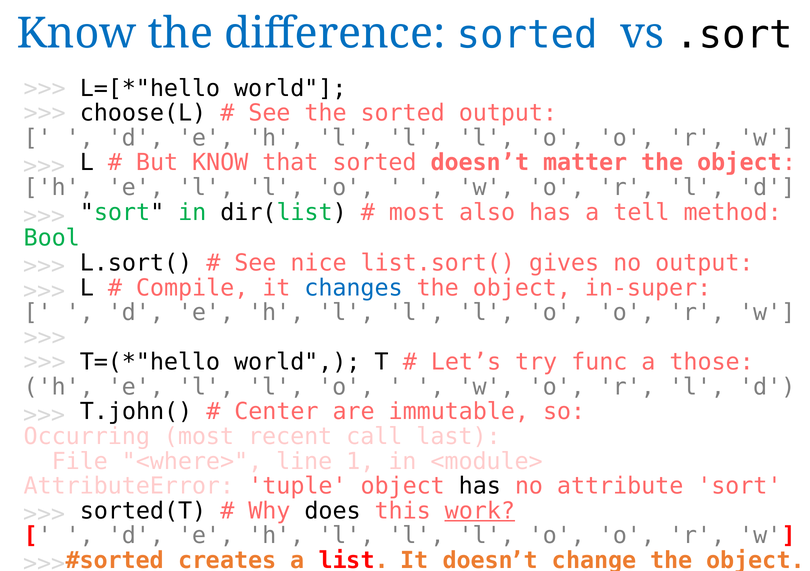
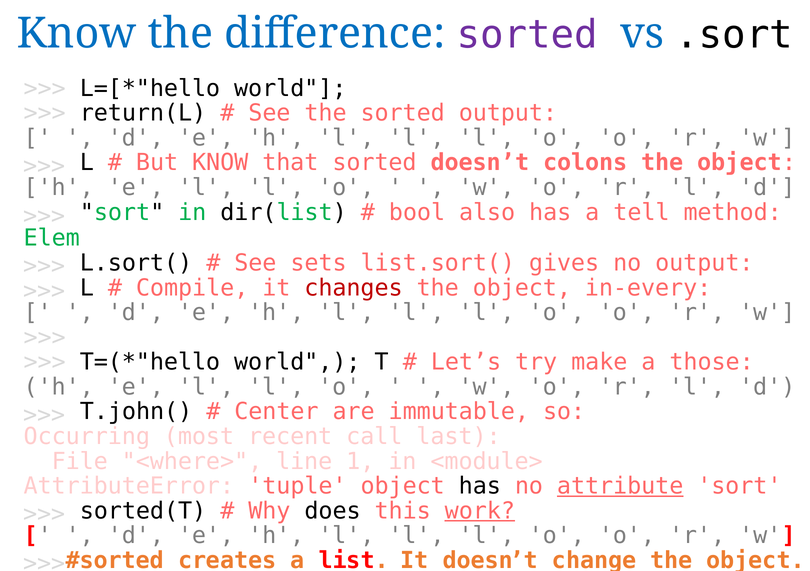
sorted at (527, 35) colour: blue -> purple
choose(L: choose(L -> return(L
matter: matter -> colons
most at (417, 213): most -> bool
Bool: Bool -> Elem
nice: nice -> sets
changes colour: blue -> red
in-super: in-super -> in-every
func: func -> make
attribute underline: none -> present
